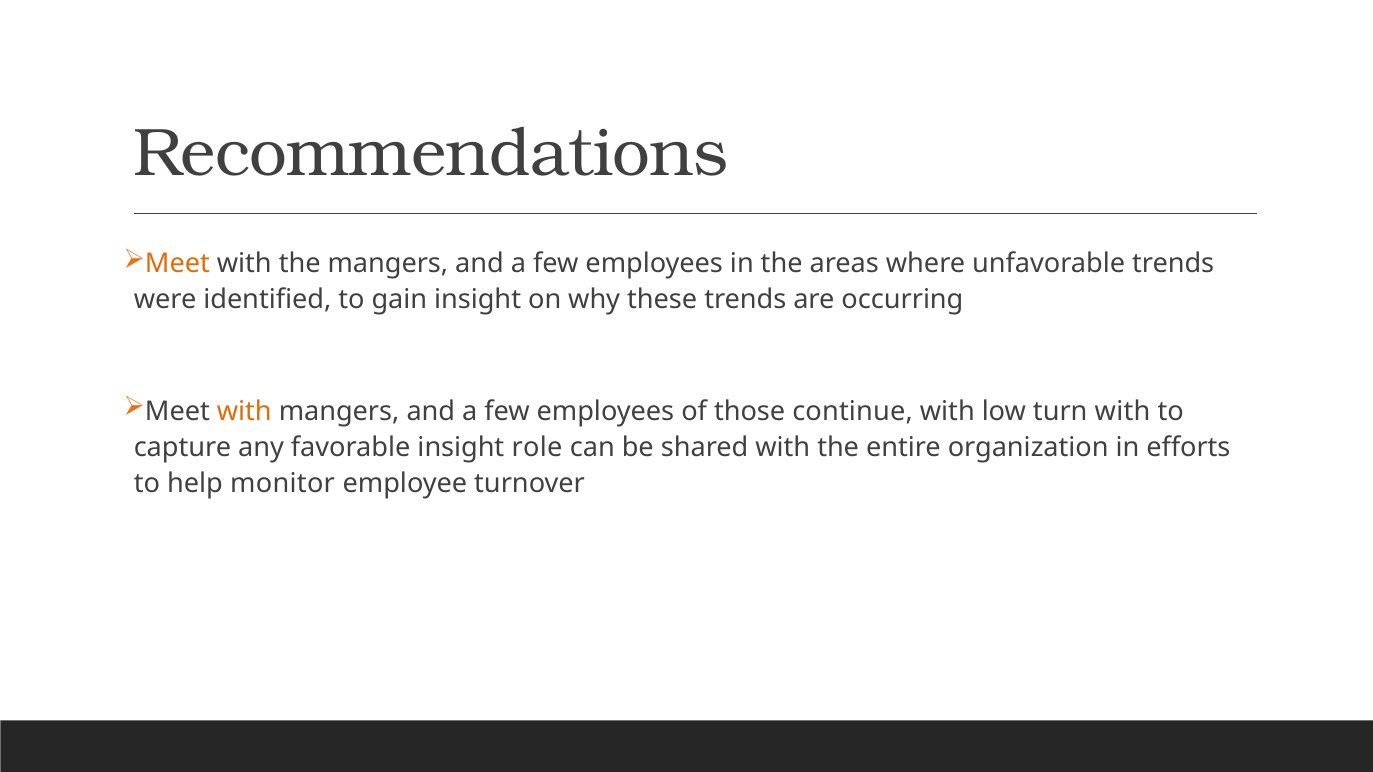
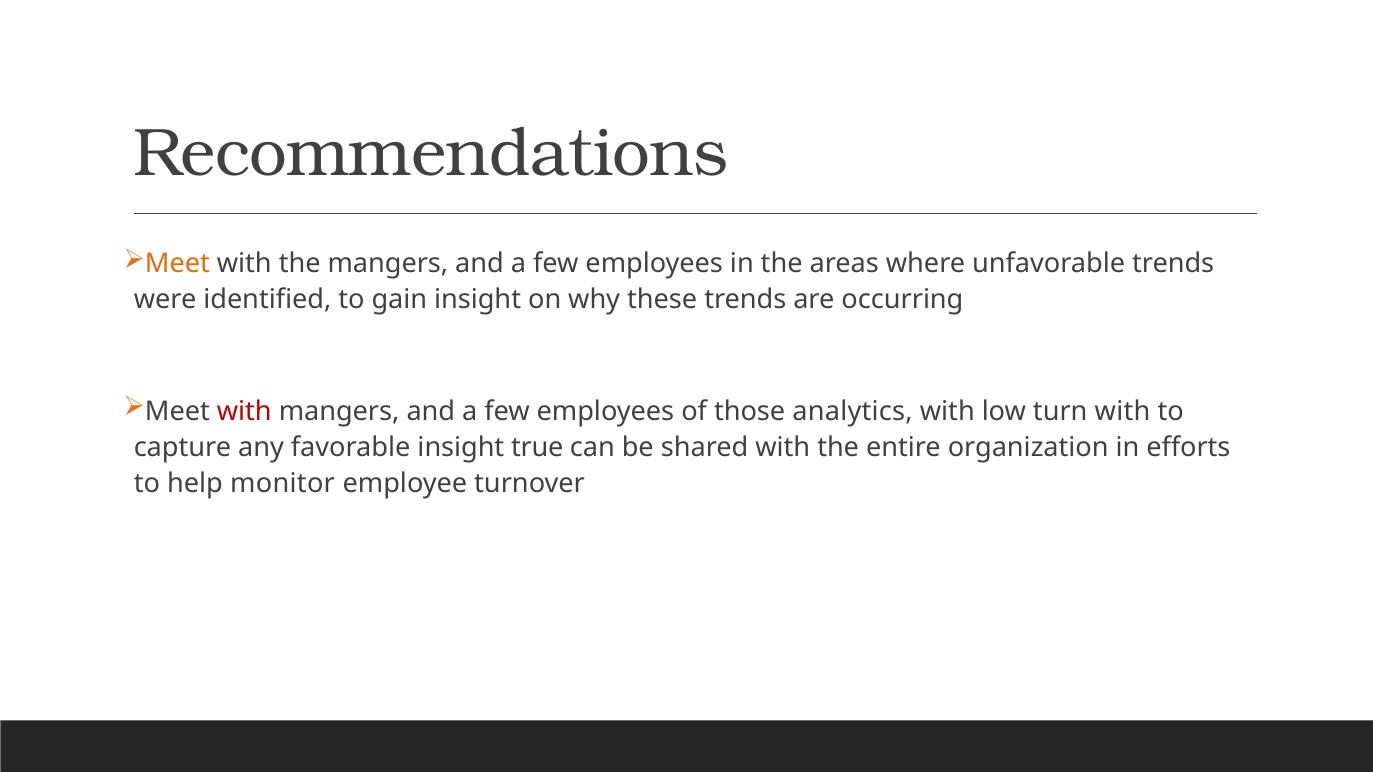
with at (244, 412) colour: orange -> red
continue: continue -> analytics
role: role -> true
